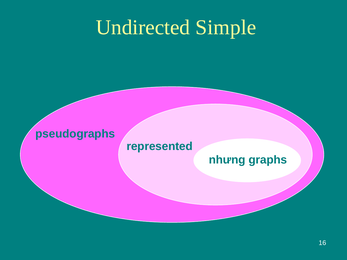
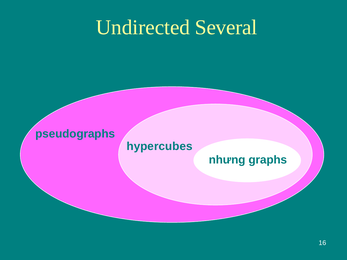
Simple: Simple -> Several
represented: represented -> hypercubes
